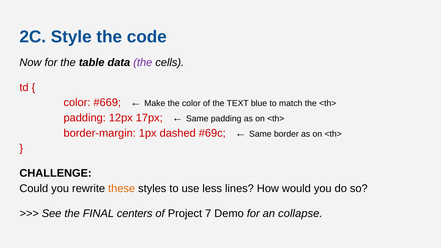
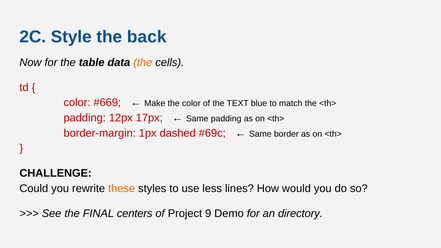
code: code -> back
the at (143, 62) colour: purple -> orange
7: 7 -> 9
collapse: collapse -> directory
